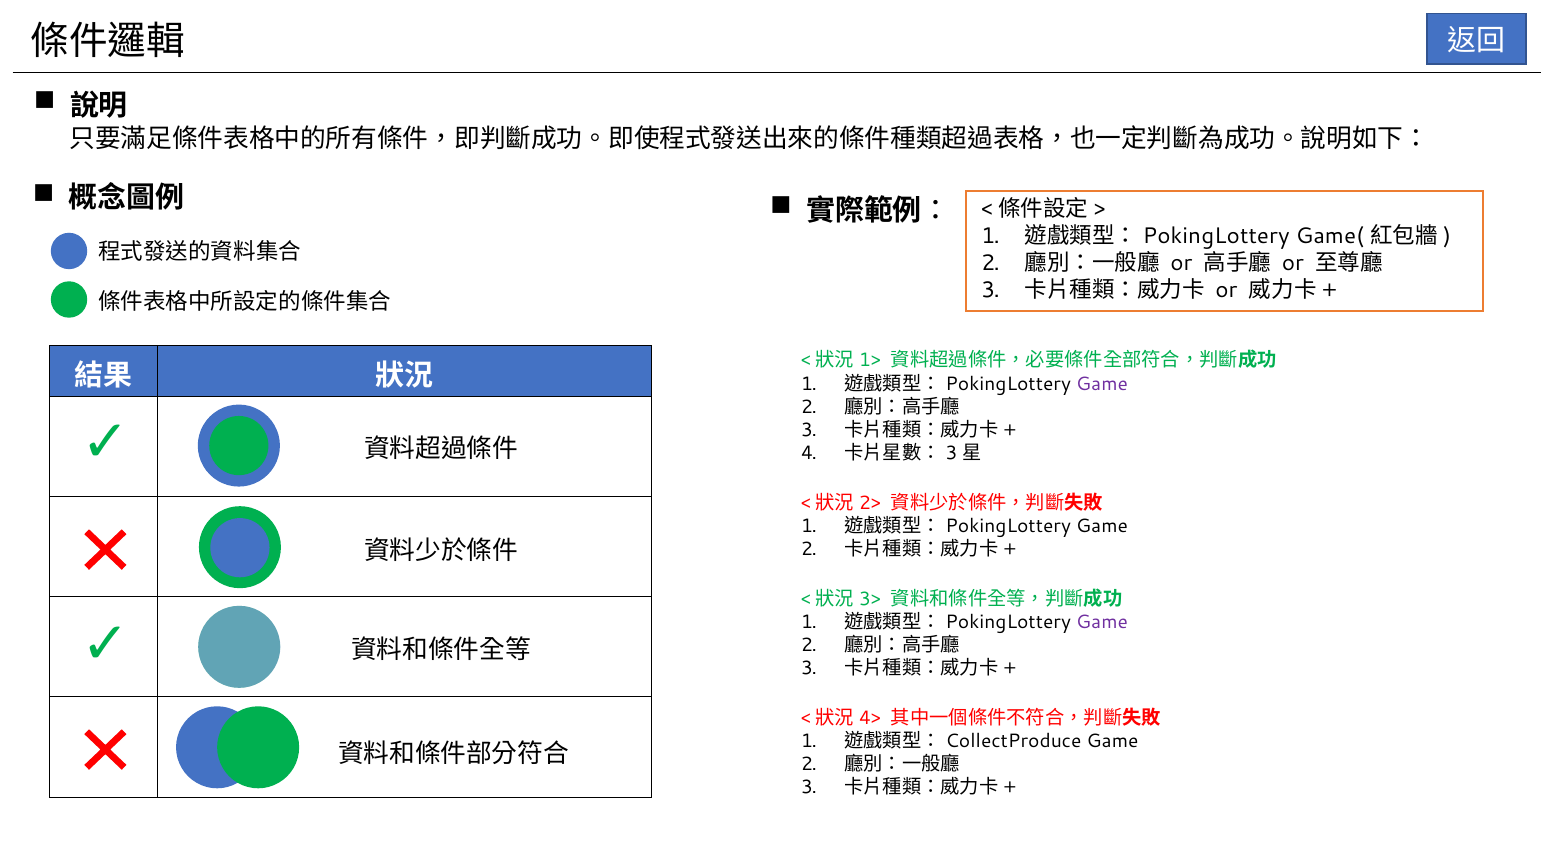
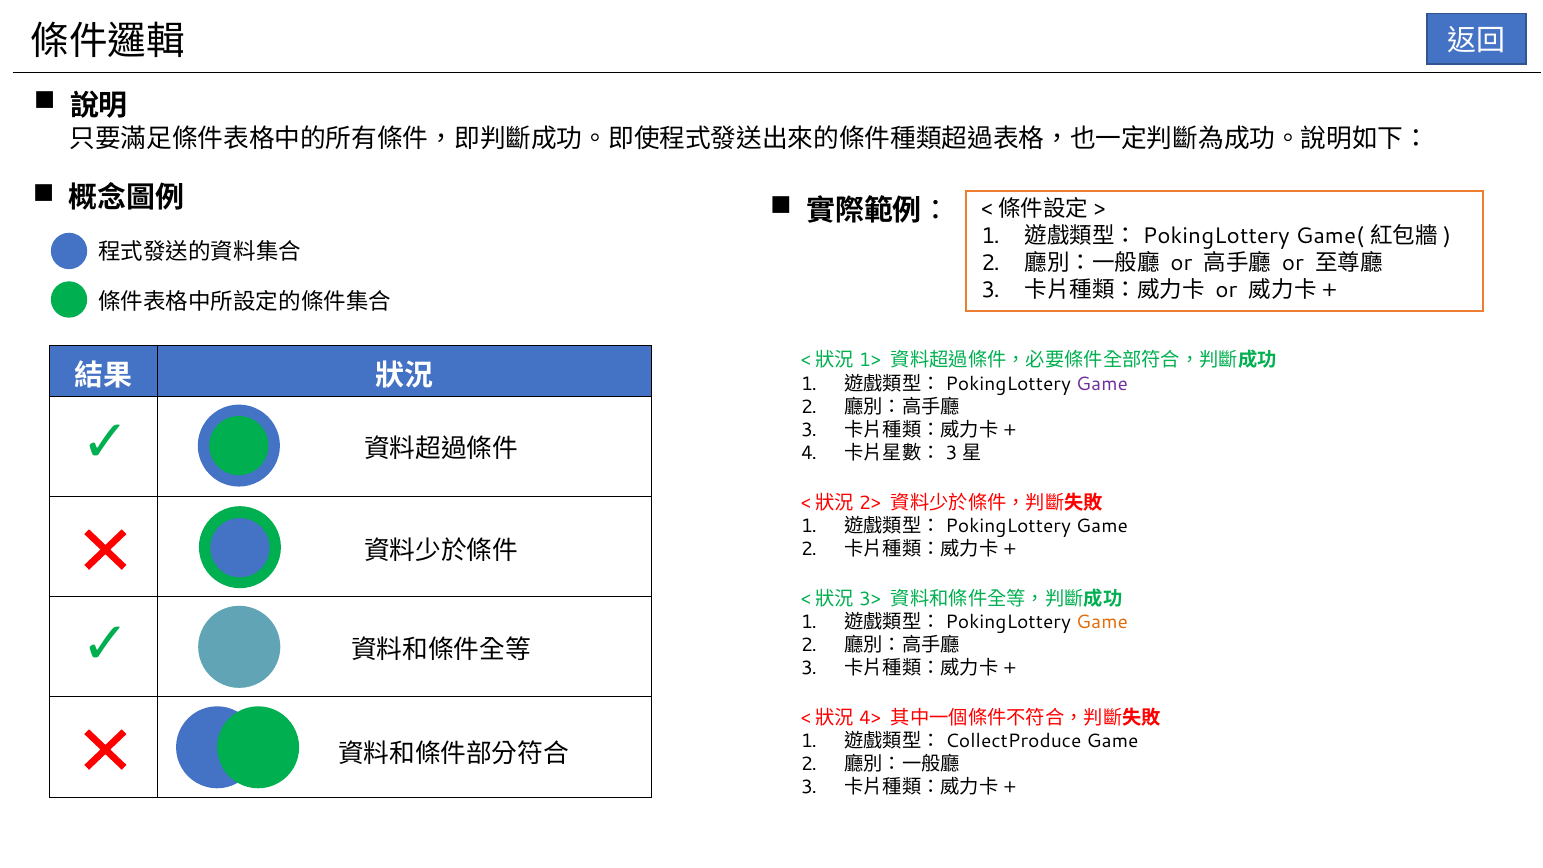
Game at (1102, 622) colour: purple -> orange
